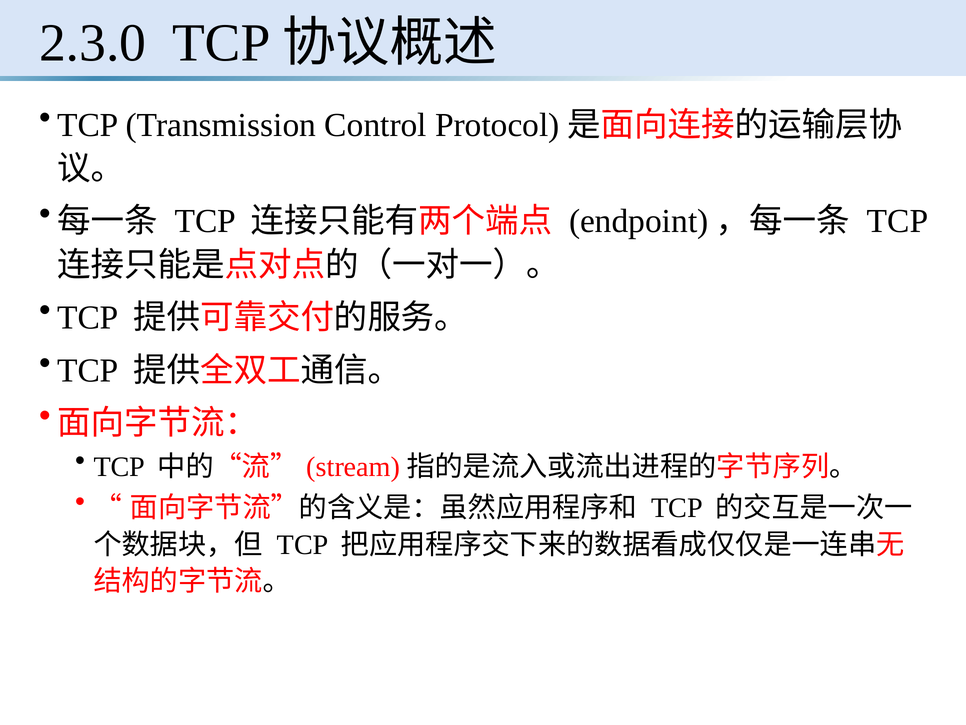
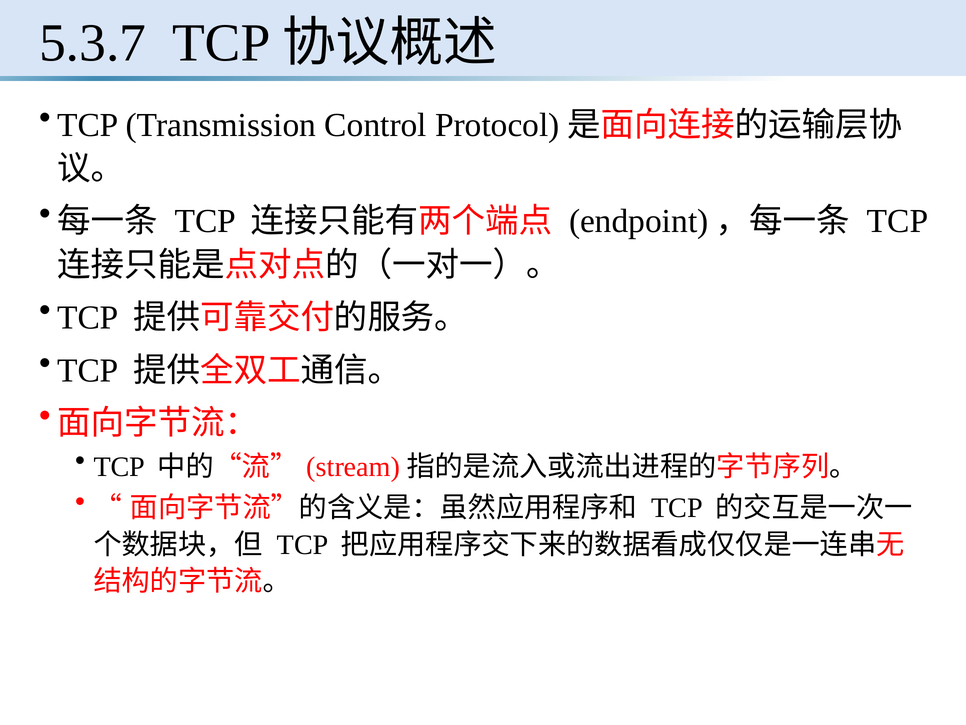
2.3.0: 2.3.0 -> 5.3.7
